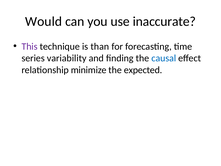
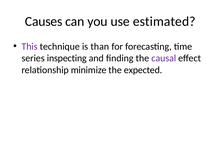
Would: Would -> Causes
inaccurate: inaccurate -> estimated
variability: variability -> inspecting
causal colour: blue -> purple
